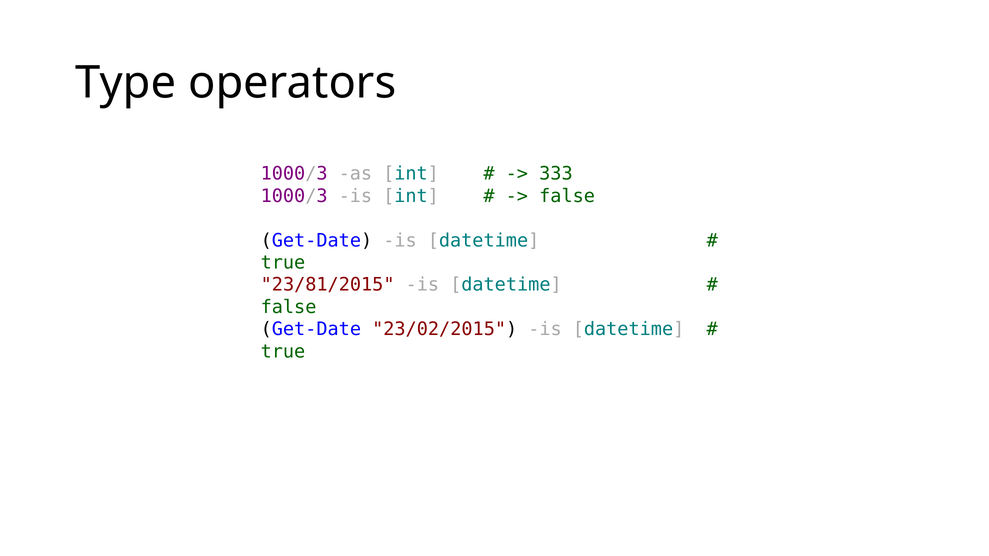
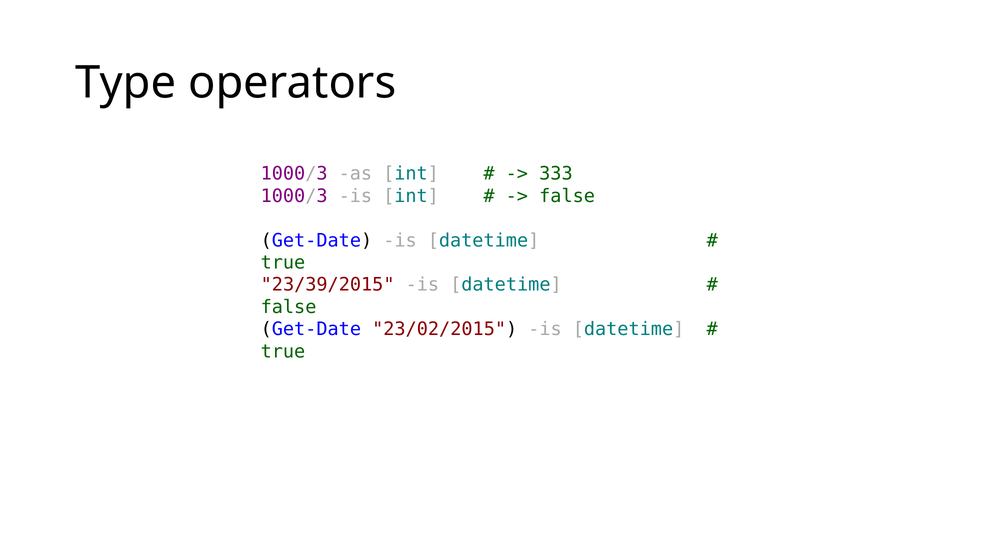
23/81/2015: 23/81/2015 -> 23/39/2015
